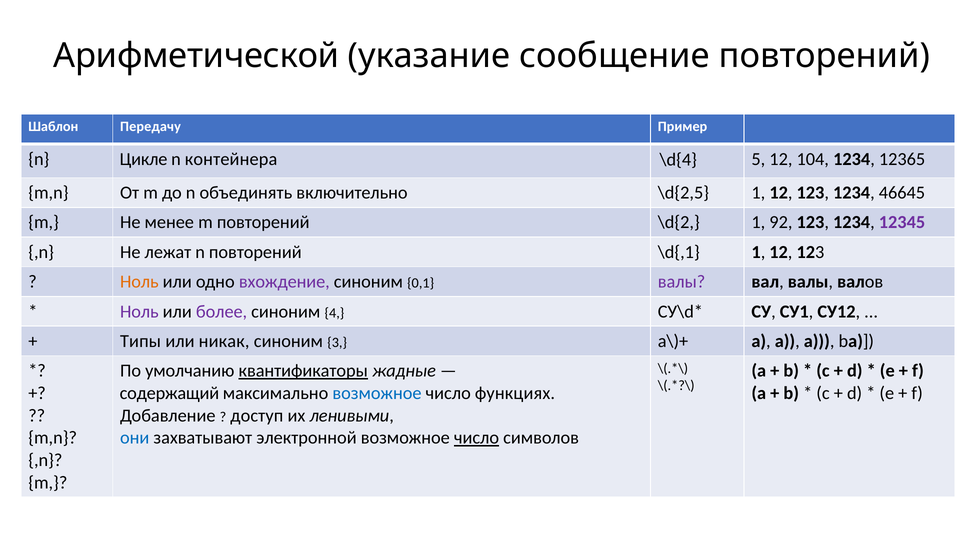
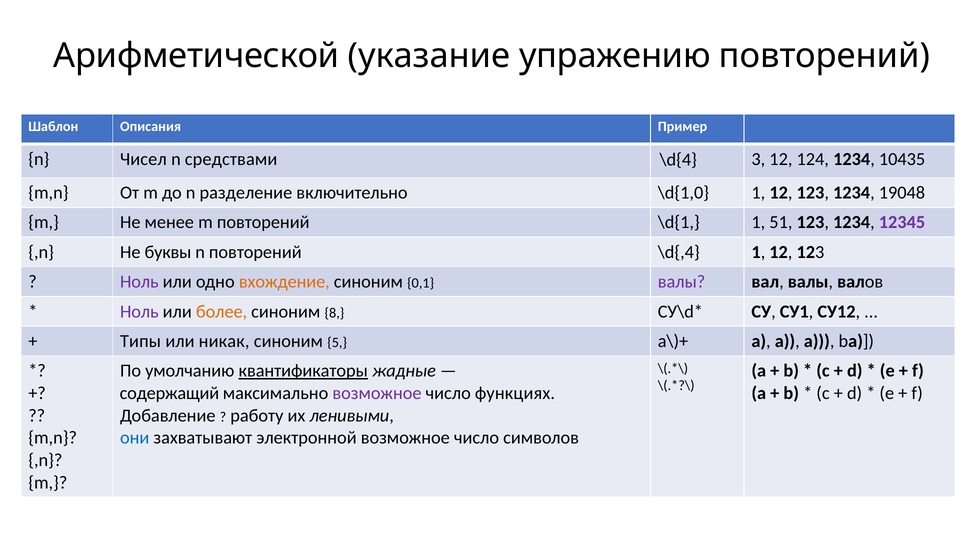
сообщение: сообщение -> упражению
Передачу: Передачу -> Описания
Цикле: Цикле -> Чисел
контейнера: контейнера -> средствами
5: 5 -> 3
104: 104 -> 124
12365: 12365 -> 10435
объединять: объединять -> разделение
\d{2,5: \d{2,5 -> \d{1,0
46645: 46645 -> 19048
\d{2: \d{2 -> \d{1
92: 92 -> 51
лежат: лежат -> буквы
\d{,1: \d{,1 -> \d{,4
Ноль at (139, 282) colour: orange -> purple
вхождение colour: purple -> orange
более colour: purple -> orange
4: 4 -> 8
3: 3 -> 5
возможное at (377, 393) colour: blue -> purple
доступ: доступ -> работу
число at (477, 438) underline: present -> none
